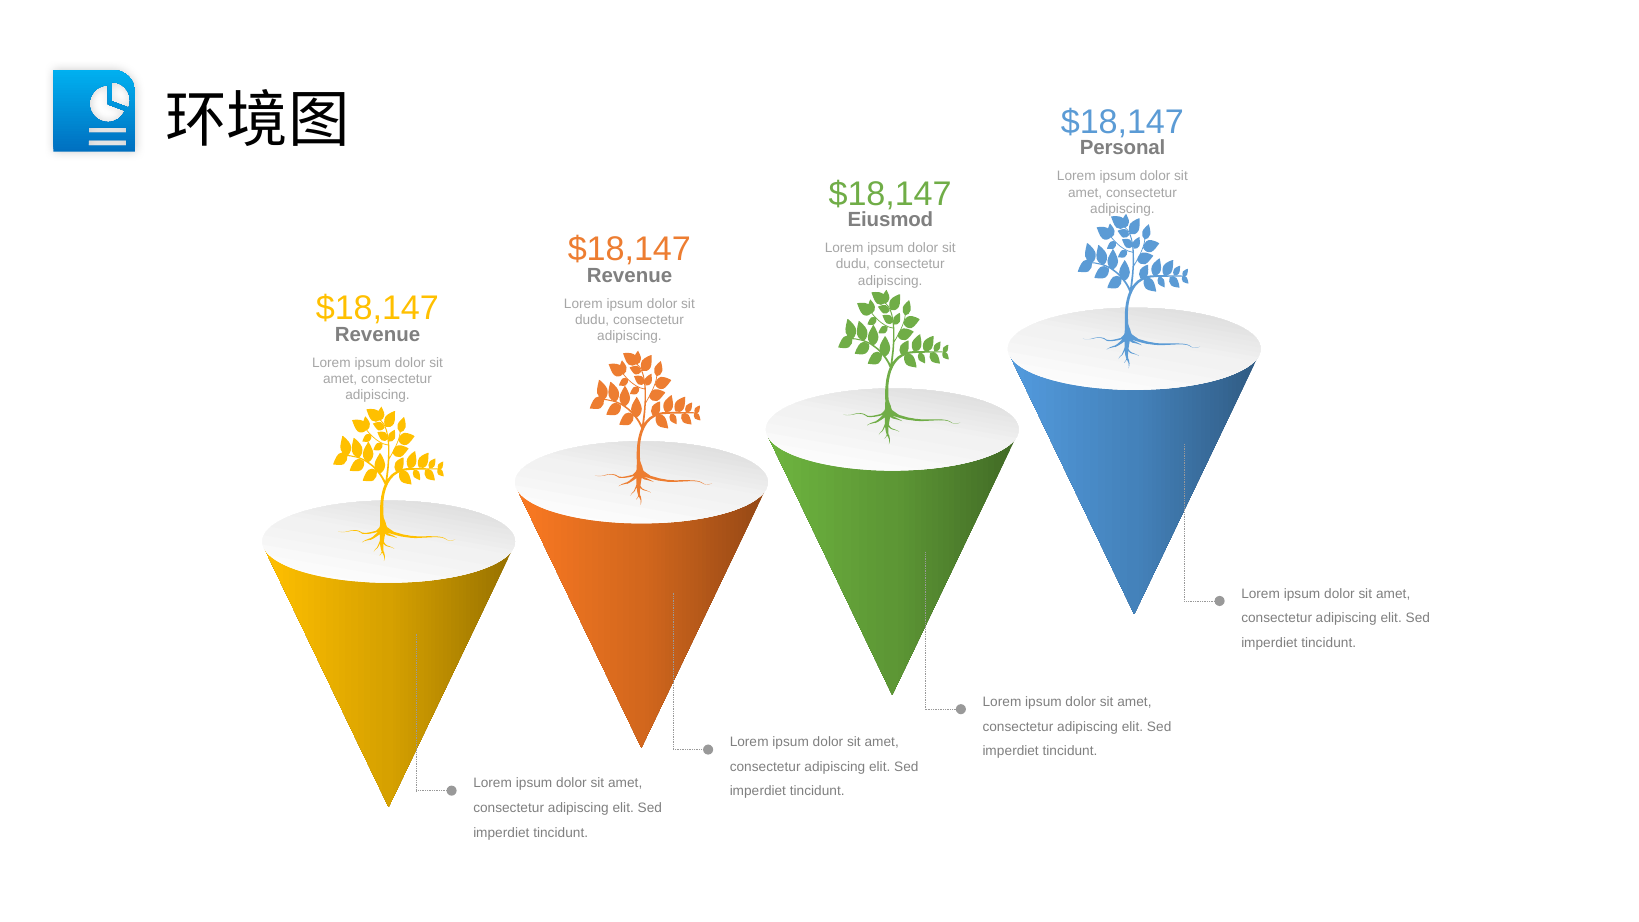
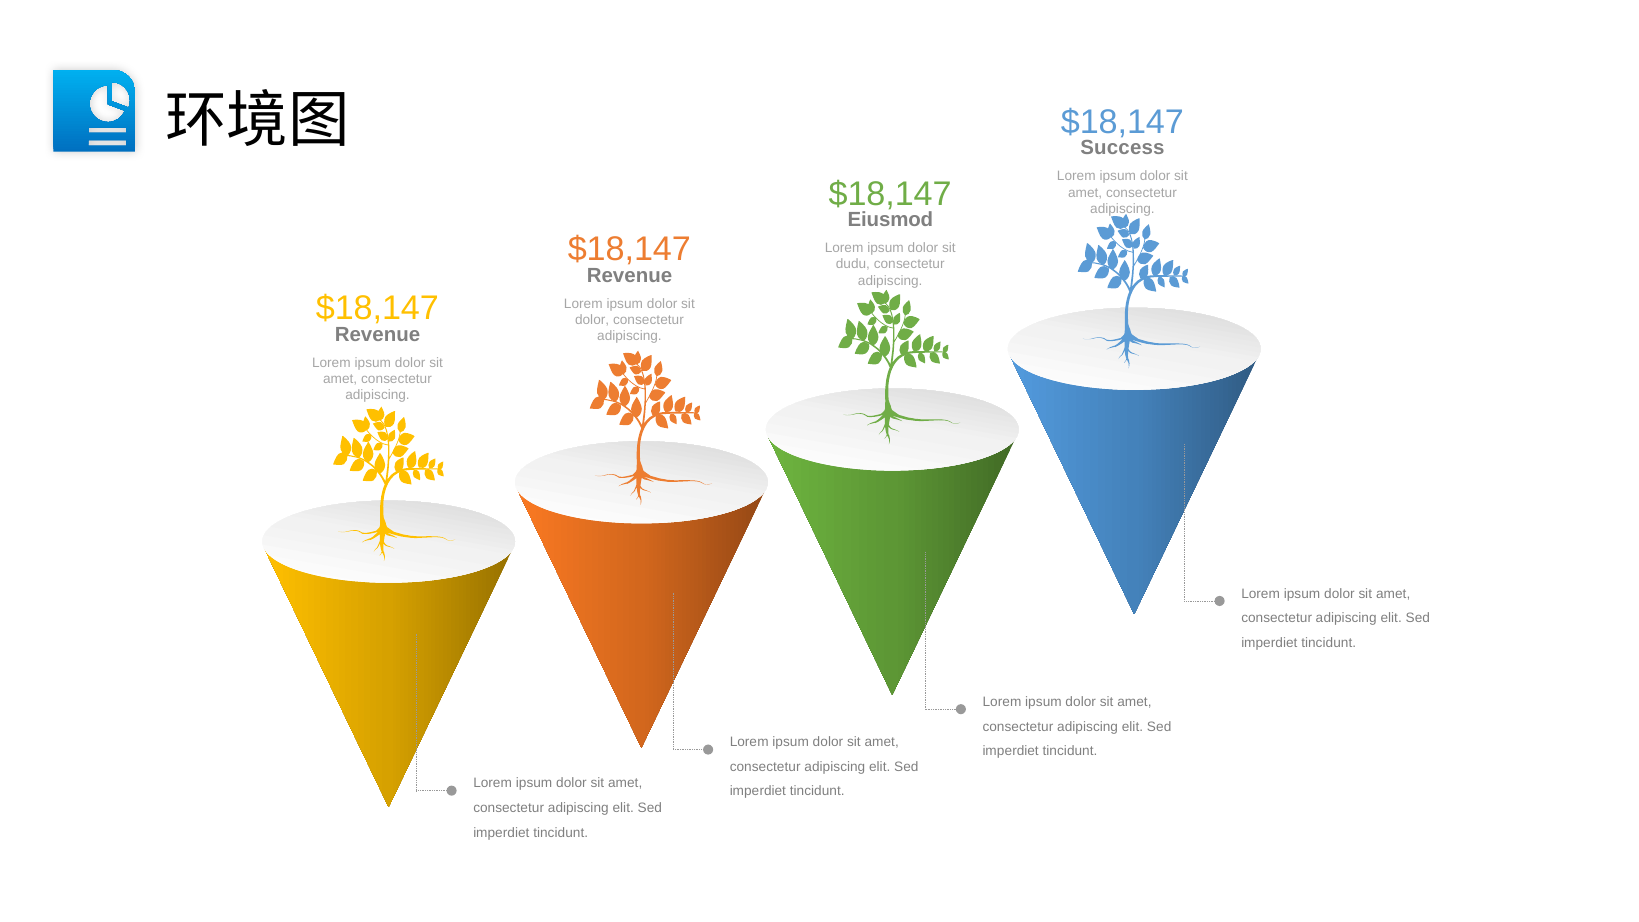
Personal: Personal -> Success
dudu at (592, 320): dudu -> dolor
